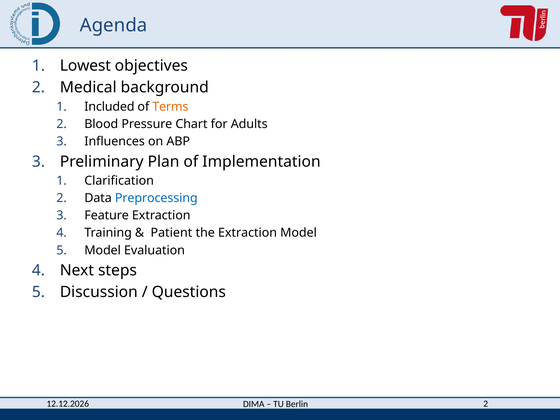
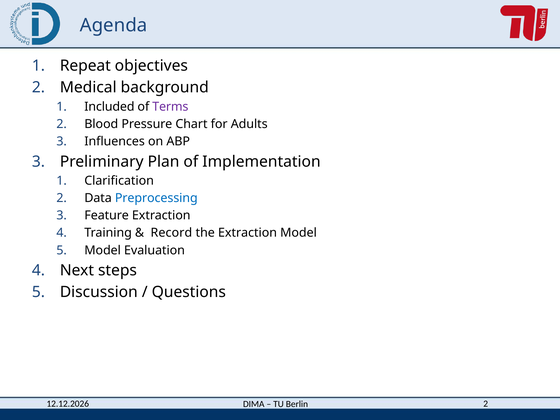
Lowest: Lowest -> Repeat
Terms colour: orange -> purple
Patient: Patient -> Record
